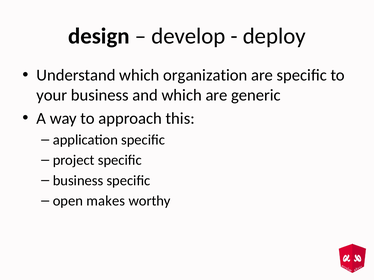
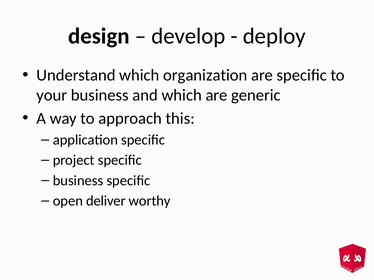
makes: makes -> deliver
